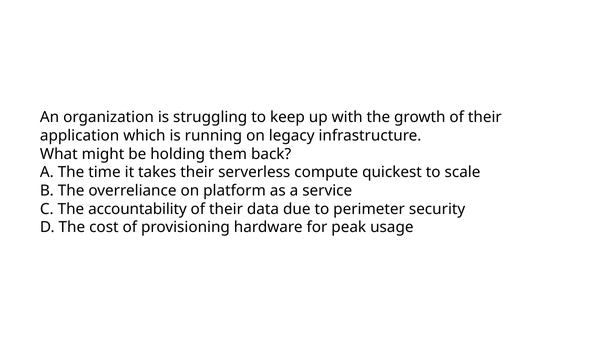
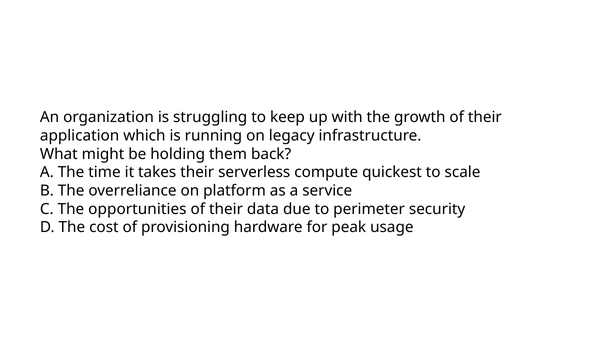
accountability: accountability -> opportunities
